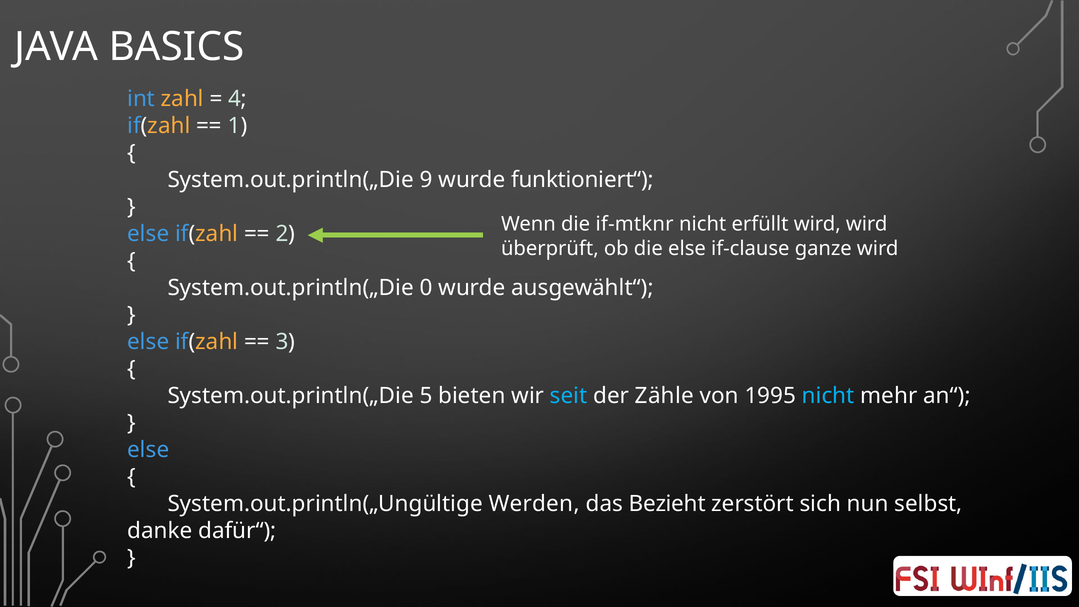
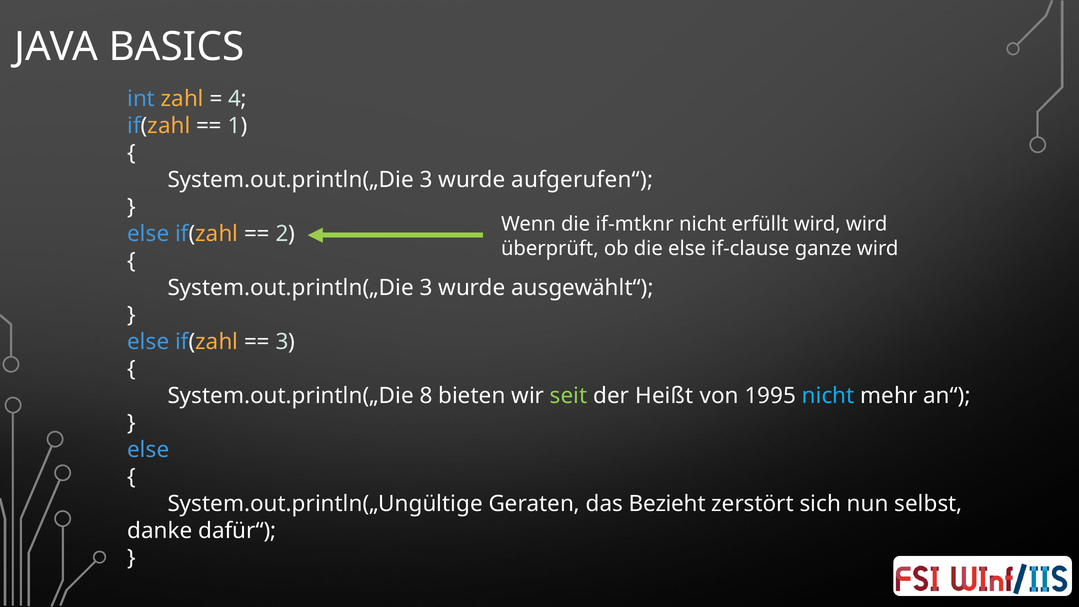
9 at (426, 180): 9 -> 3
funktioniert“: funktioniert“ -> aufgerufen“
0 at (426, 288): 0 -> 3
5: 5 -> 8
seit colour: light blue -> light green
Zähle: Zähle -> Heißt
Werden: Werden -> Geraten
